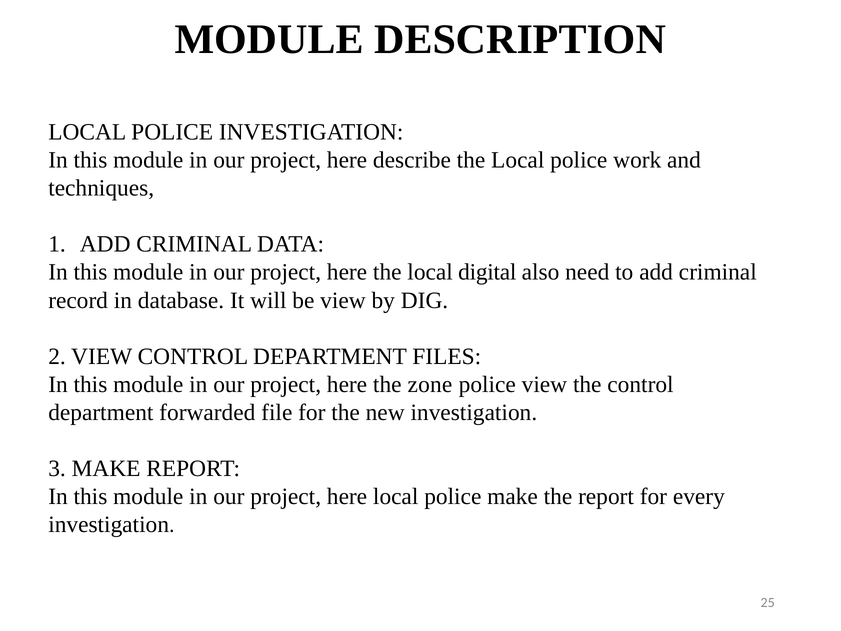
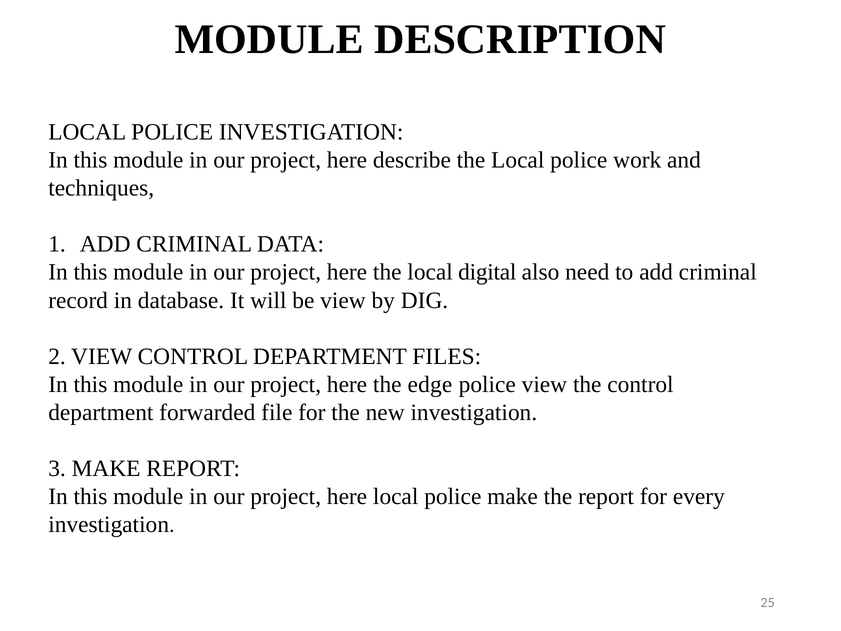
zone: zone -> edge
